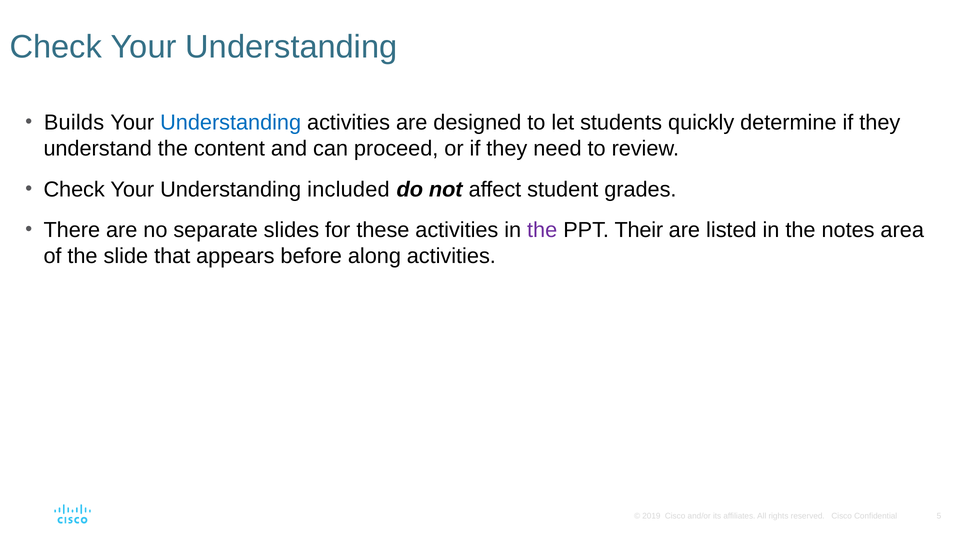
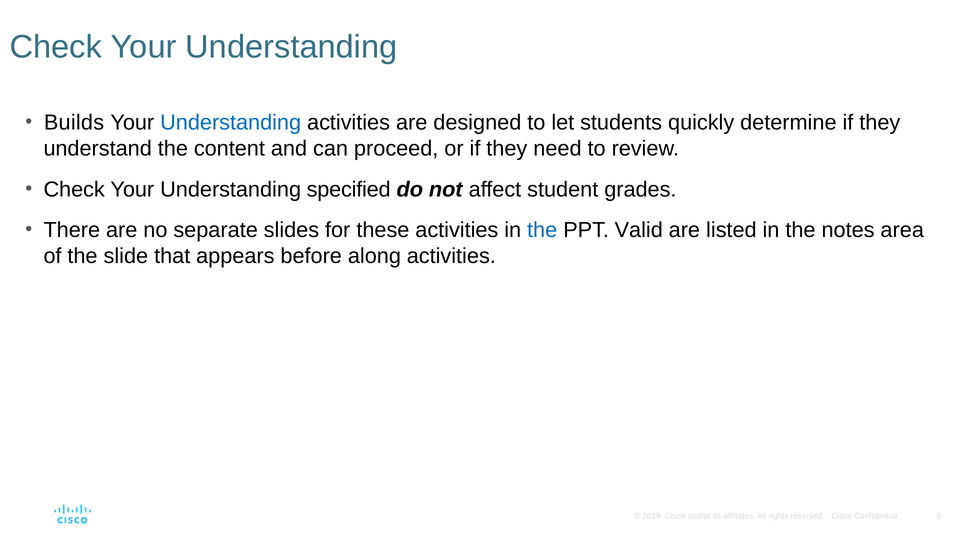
included: included -> specified
the at (542, 230) colour: purple -> blue
Their: Their -> Valid
